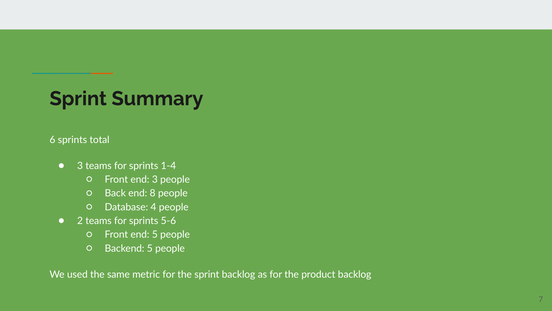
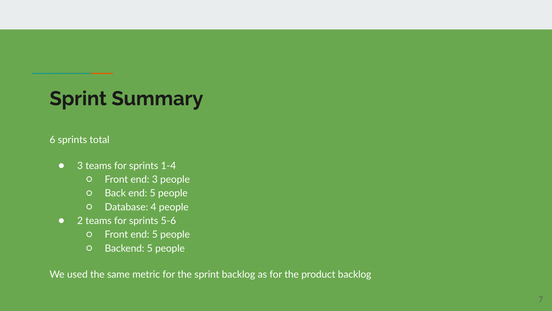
Back end 8: 8 -> 5
